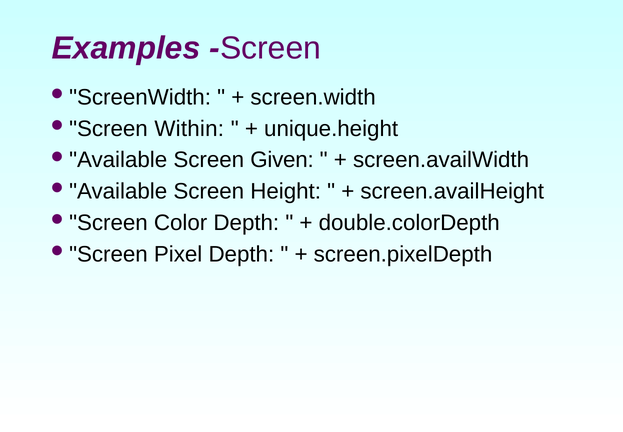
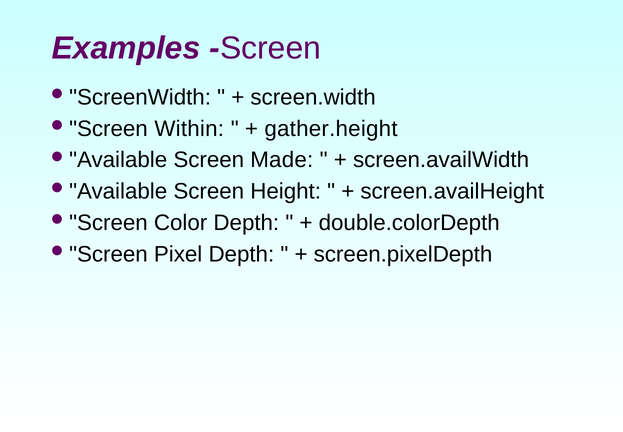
unique.height: unique.height -> gather.height
Given: Given -> Made
